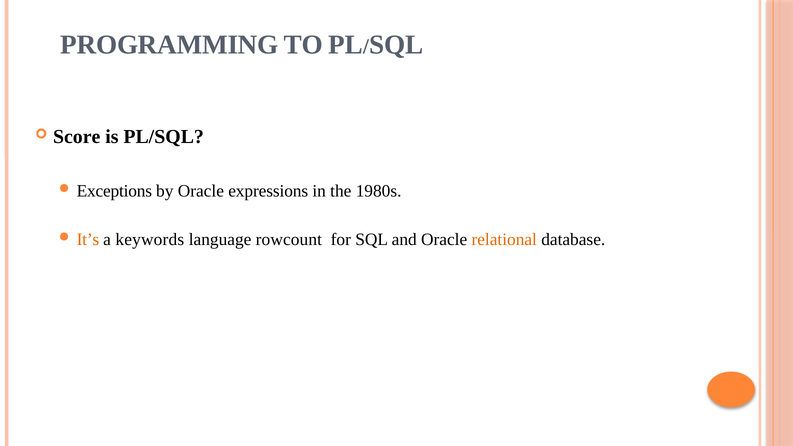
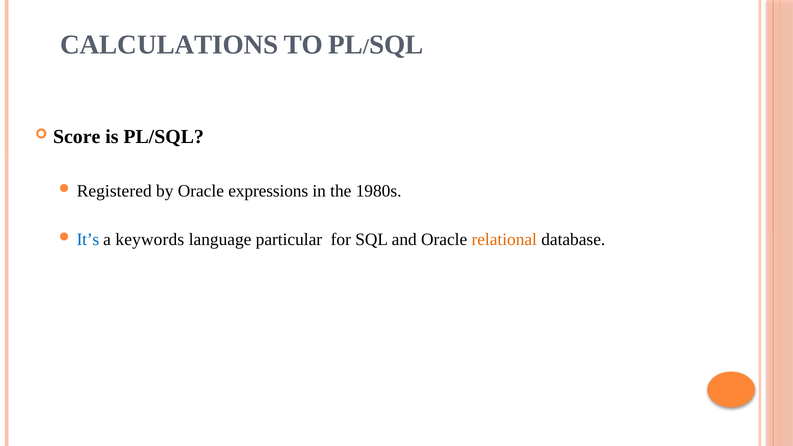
PROGRAMMING: PROGRAMMING -> CALCULATIONS
Exceptions: Exceptions -> Registered
It’s colour: orange -> blue
rowcount: rowcount -> particular
